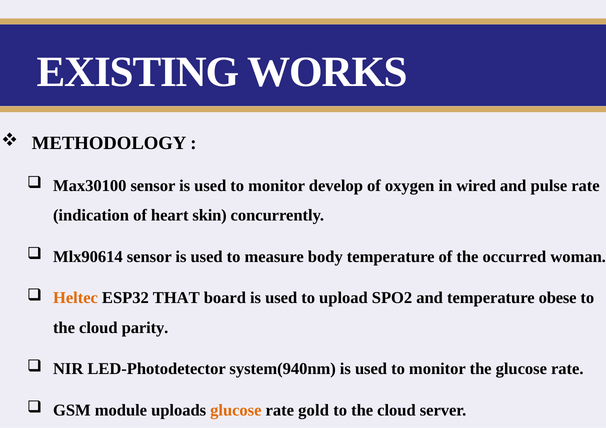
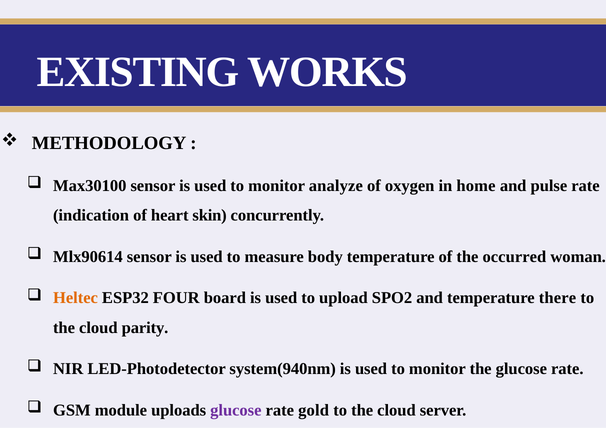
develop: develop -> analyze
wired: wired -> home
THAT: THAT -> FOUR
obese: obese -> there
glucose at (236, 411) colour: orange -> purple
